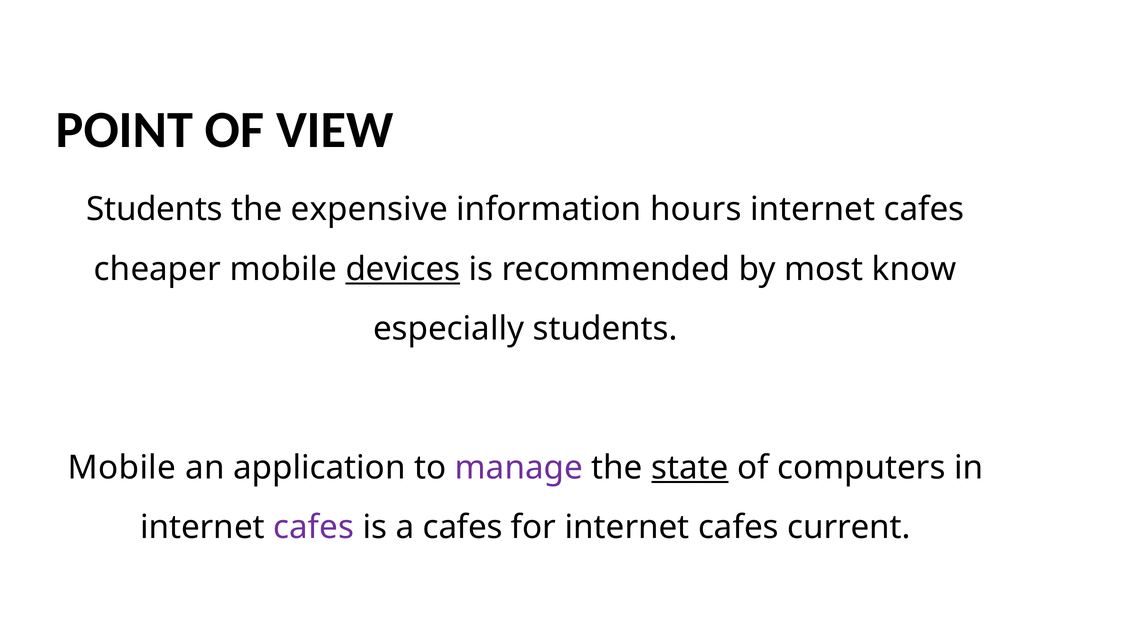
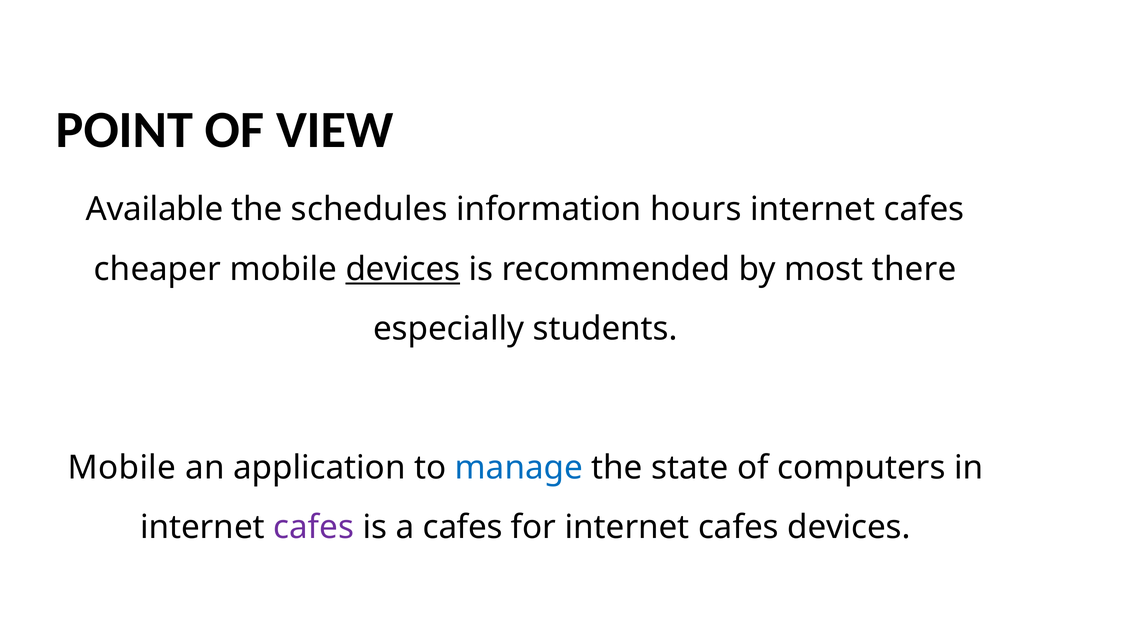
Students at (155, 209): Students -> Available
expensive: expensive -> schedules
know: know -> there
manage colour: purple -> blue
state underline: present -> none
cafes current: current -> devices
